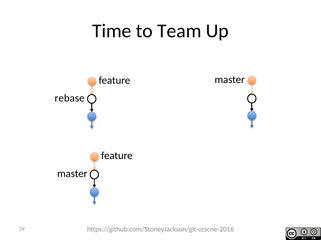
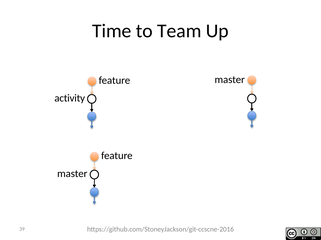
rebase: rebase -> activity
